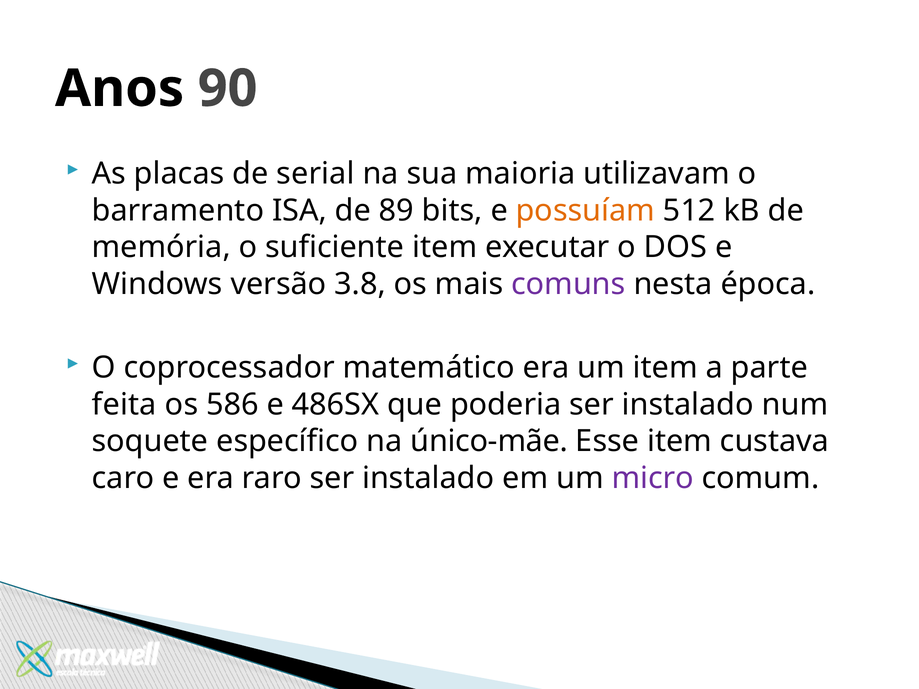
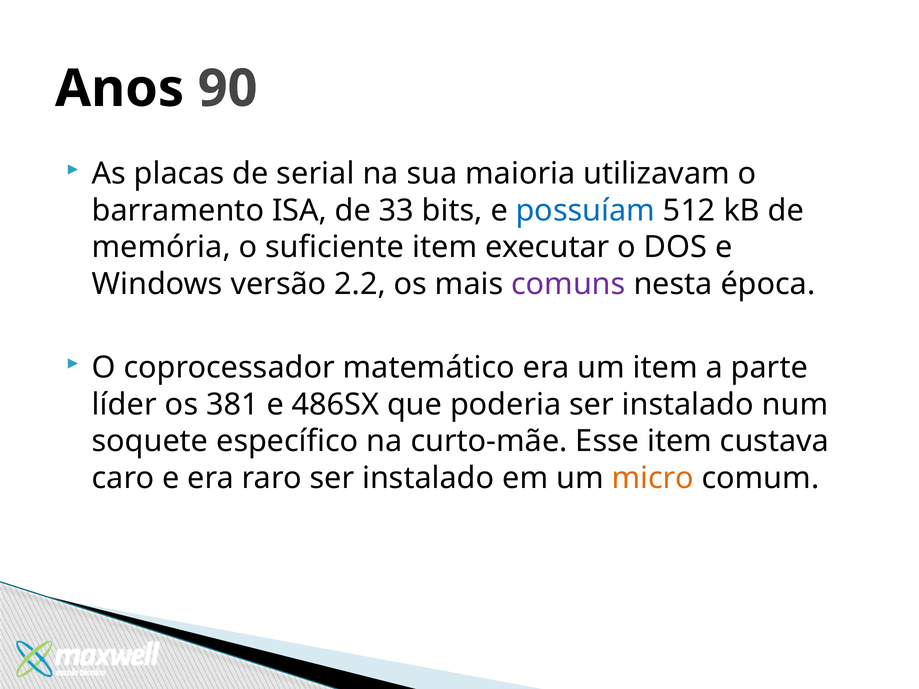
89: 89 -> 33
possuíam colour: orange -> blue
3.8: 3.8 -> 2.2
feita: feita -> líder
586: 586 -> 381
único-mãe: único-mãe -> curto-mãe
micro colour: purple -> orange
